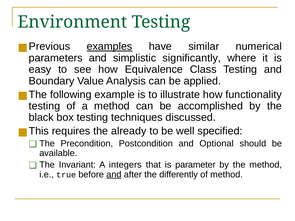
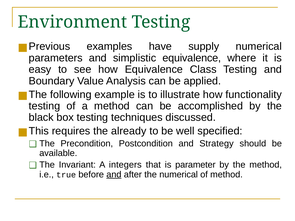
examples underline: present -> none
similar: similar -> supply
simplistic significantly: significantly -> equivalence
Optional: Optional -> Strategy
the differently: differently -> numerical
